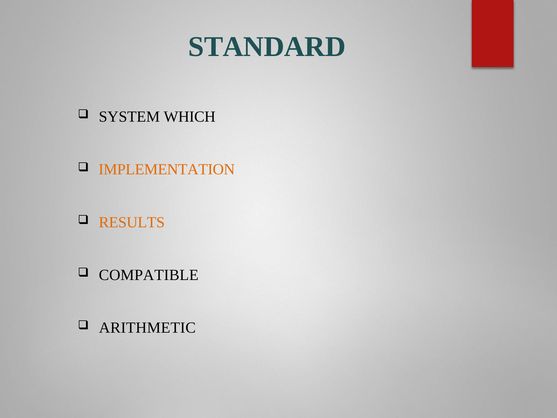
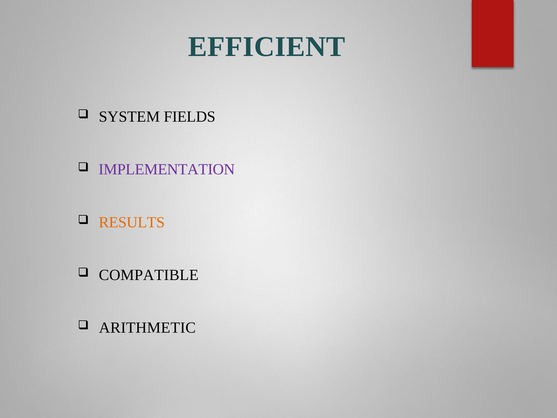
STANDARD: STANDARD -> EFFICIENT
WHICH: WHICH -> FIELDS
IMPLEMENTATION colour: orange -> purple
